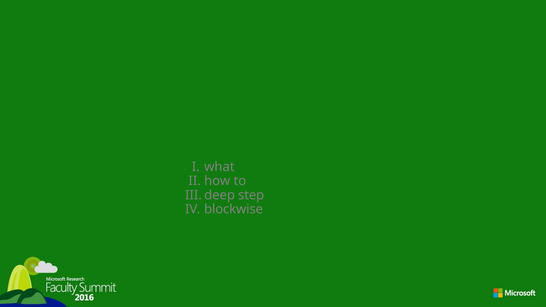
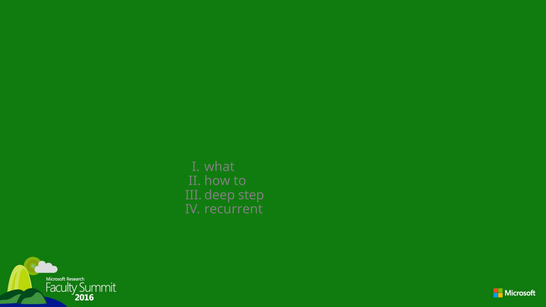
blockwise: blockwise -> recurrent
